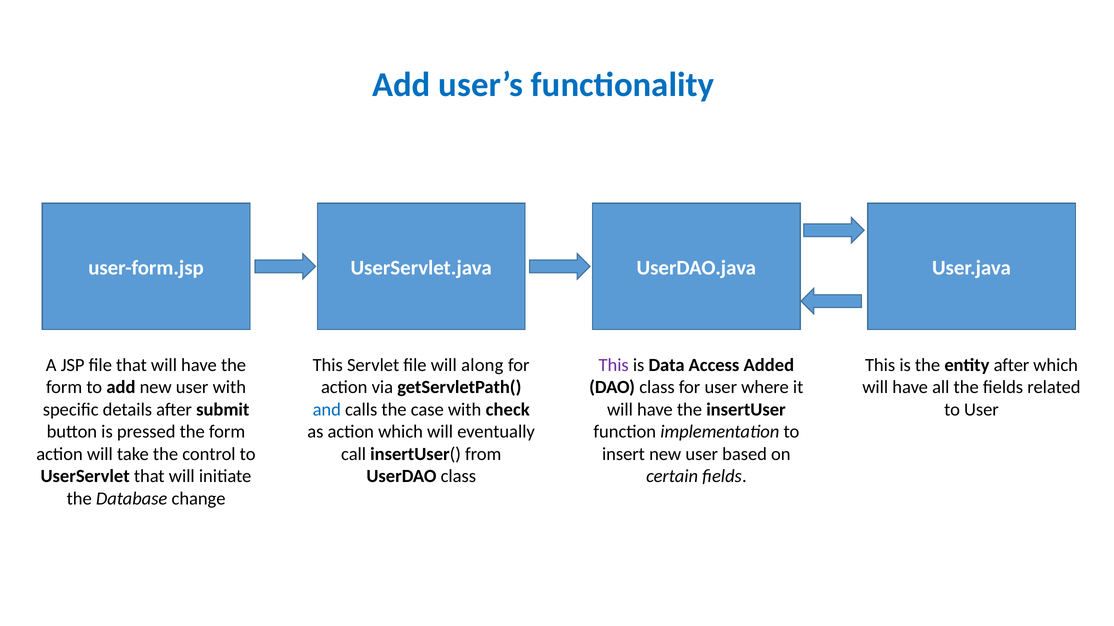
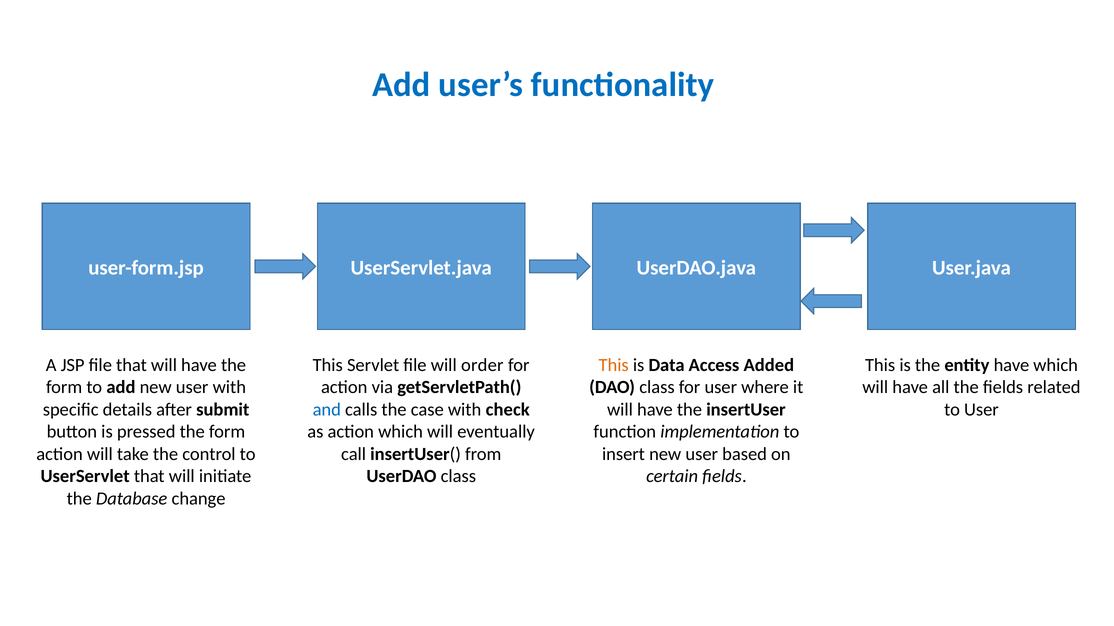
along: along -> order
This at (614, 365) colour: purple -> orange
entity after: after -> have
